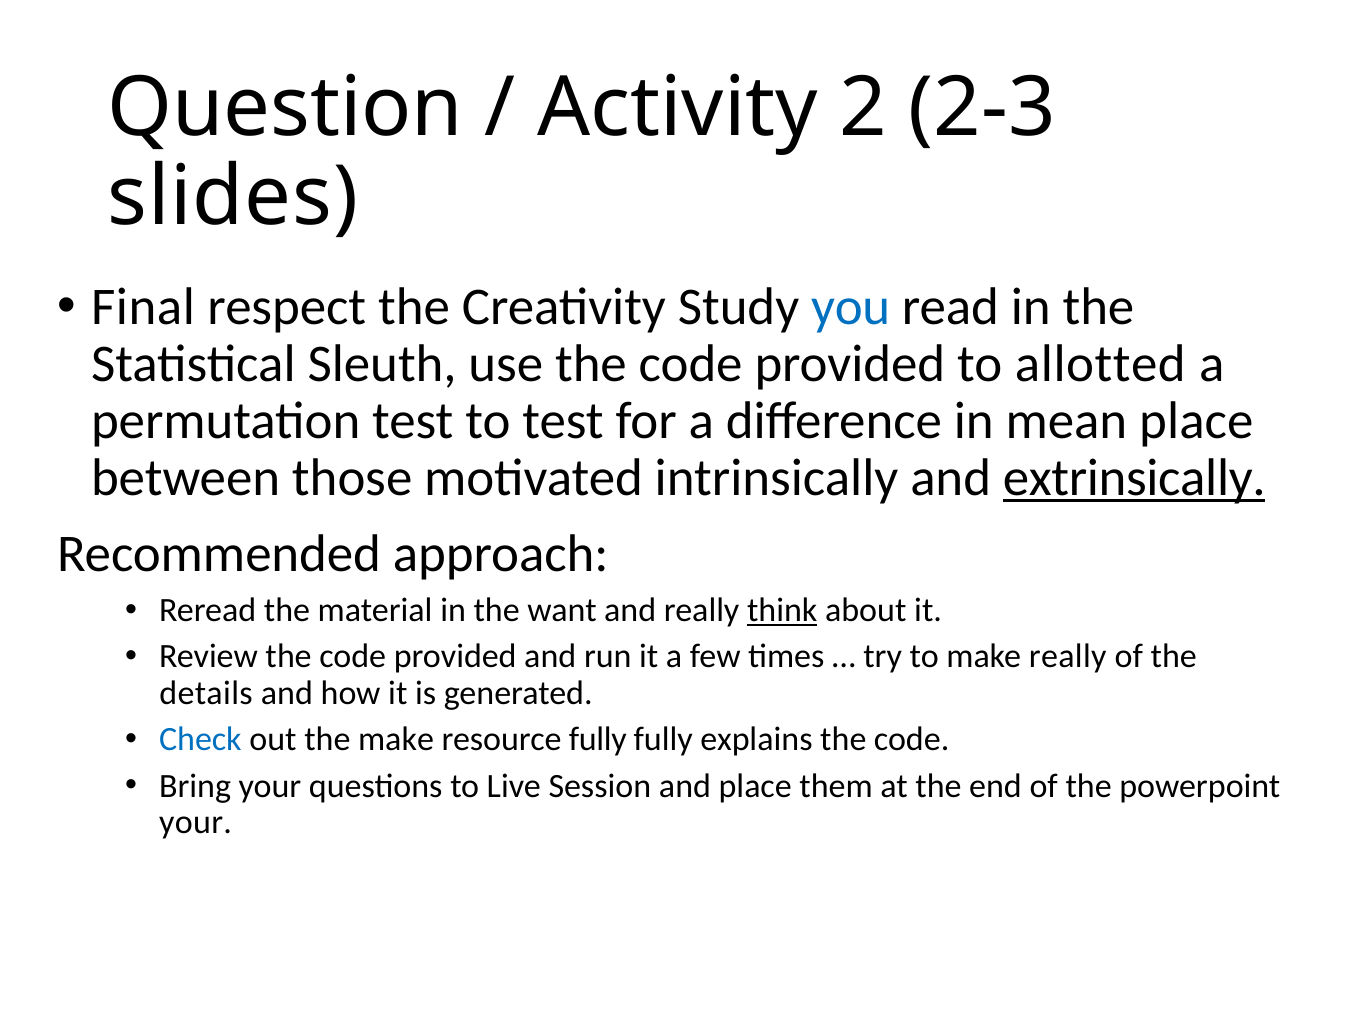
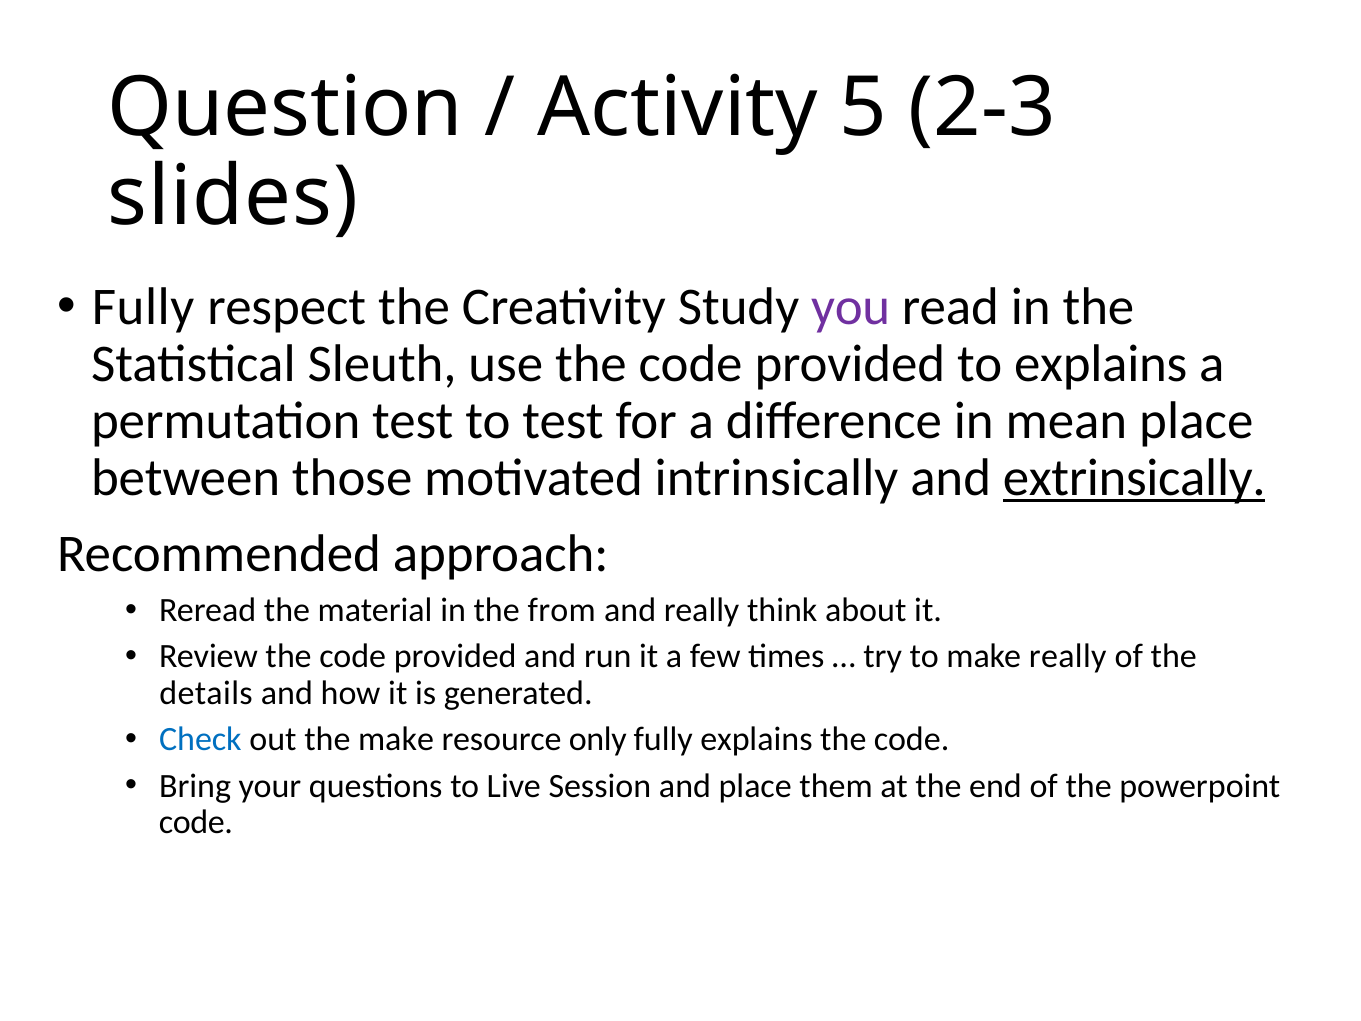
2: 2 -> 5
Final at (143, 307): Final -> Fully
you colour: blue -> purple
to allotted: allotted -> explains
want: want -> from
think underline: present -> none
resource fully: fully -> only
your at (196, 822): your -> code
